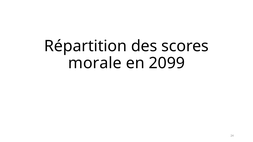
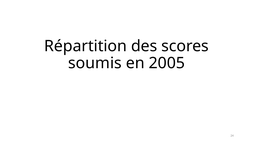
morale: morale -> soumis
2099: 2099 -> 2005
